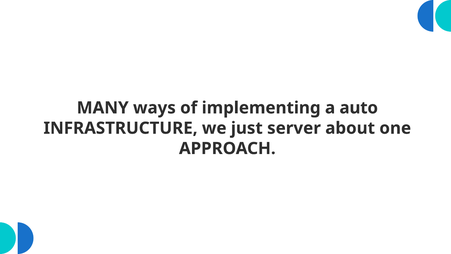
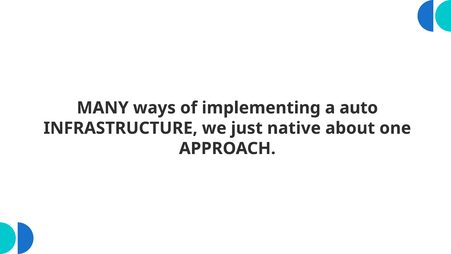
server: server -> native
